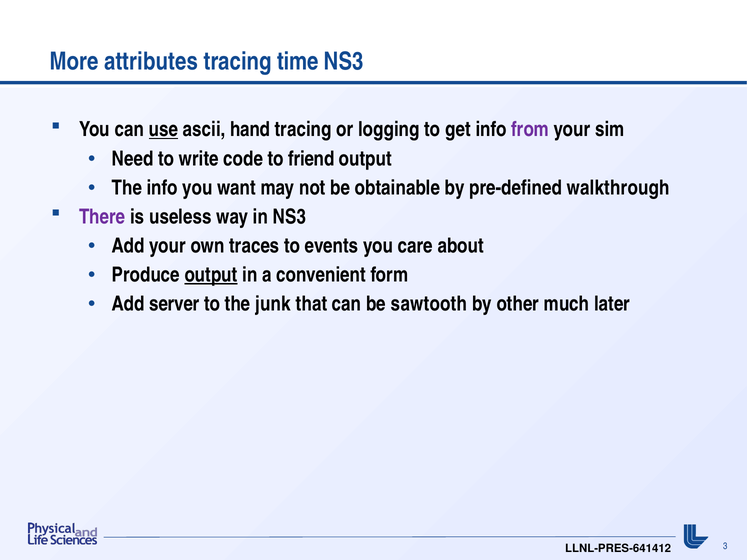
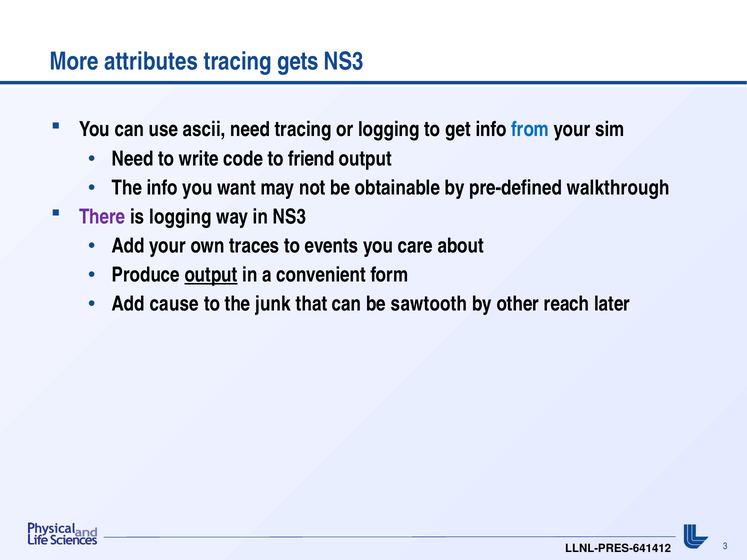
time: time -> gets
use underline: present -> none
ascii hand: hand -> need
from colour: purple -> blue
is useless: useless -> logging
server: server -> cause
much: much -> reach
